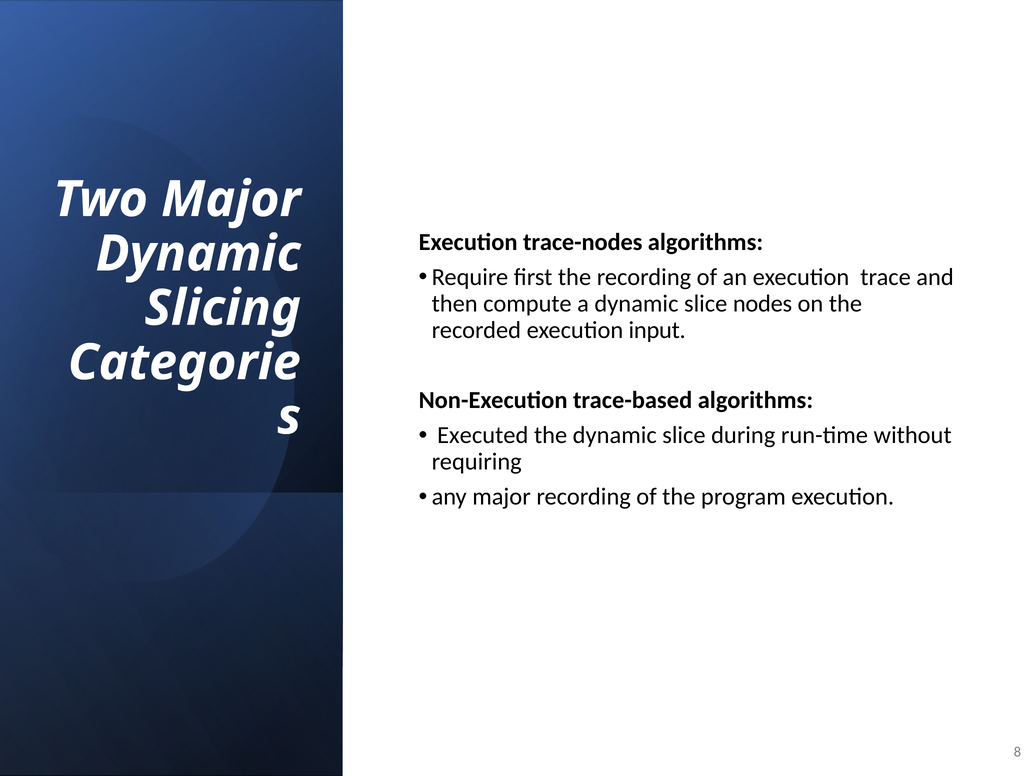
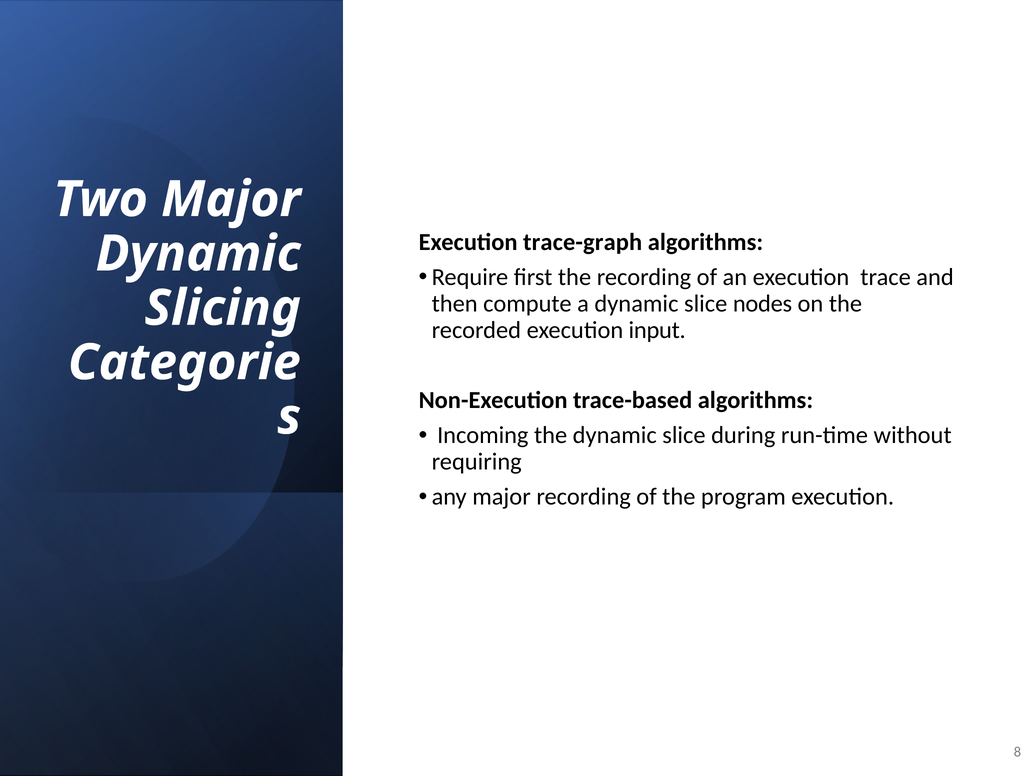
trace-nodes: trace-nodes -> trace-graph
Executed: Executed -> Incoming
